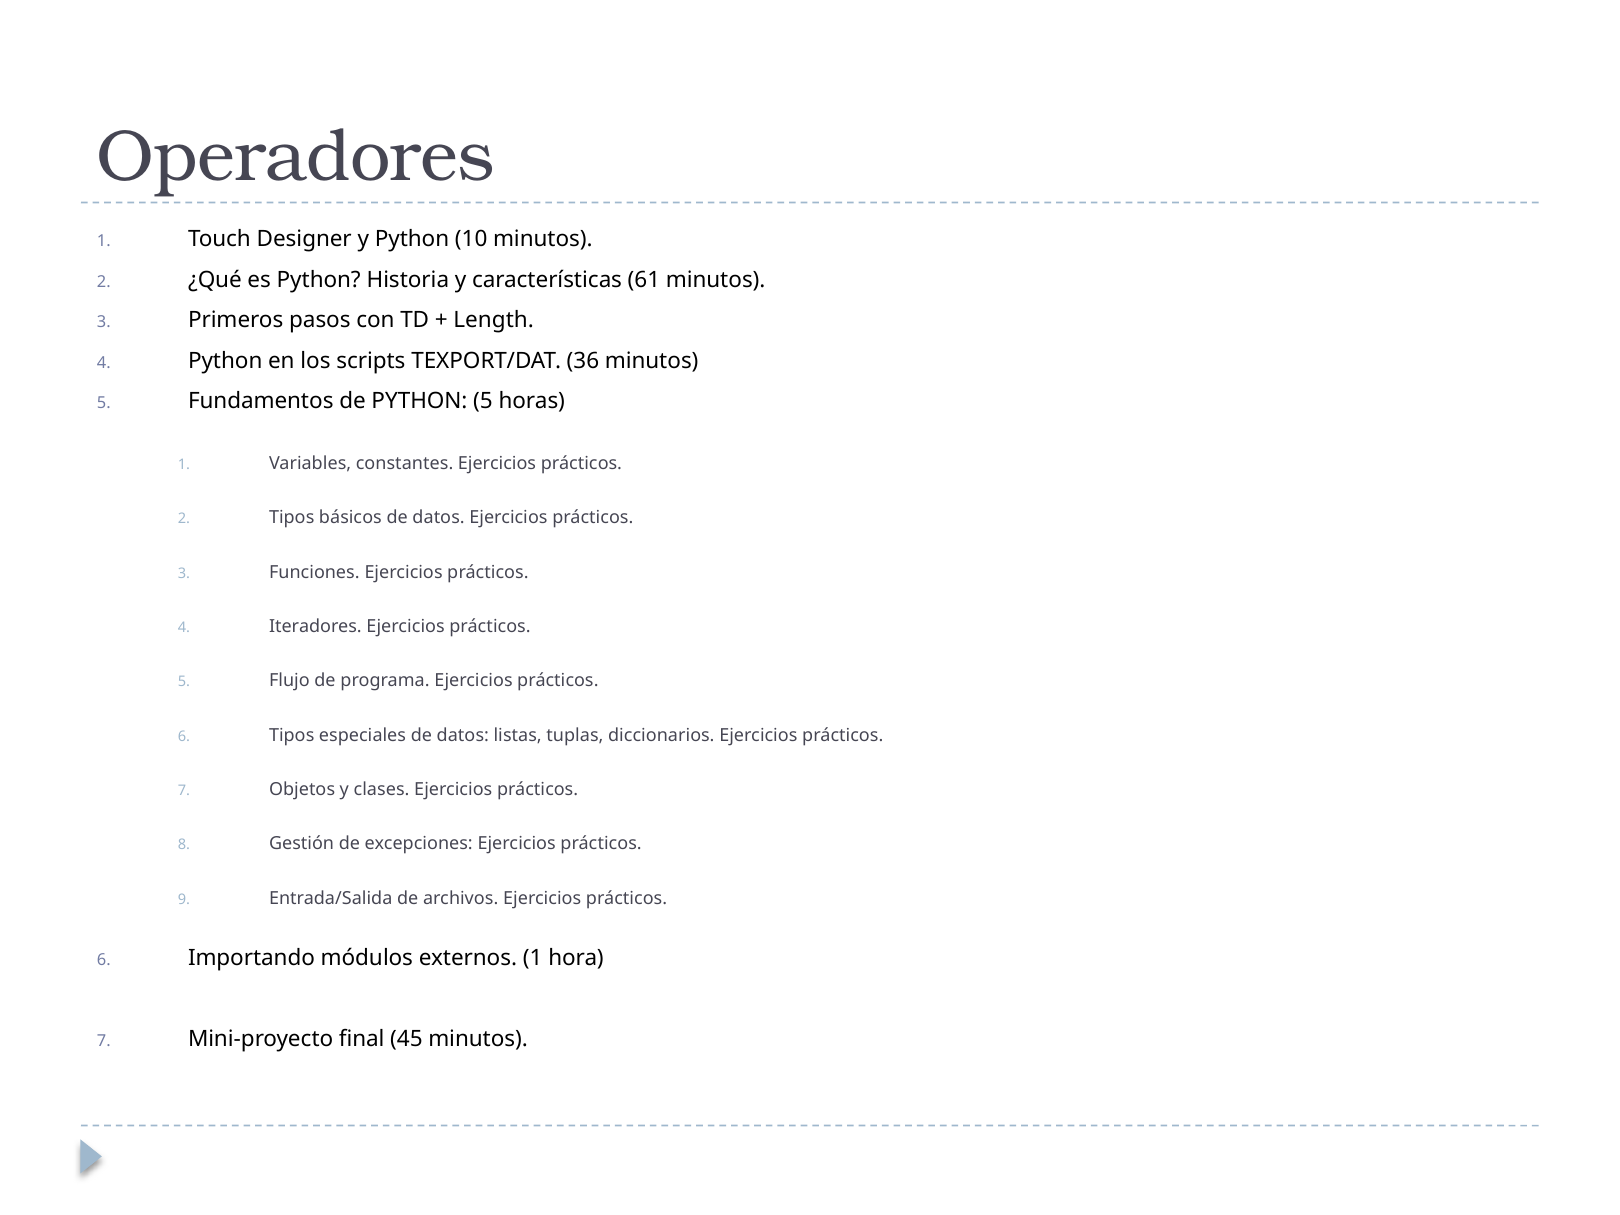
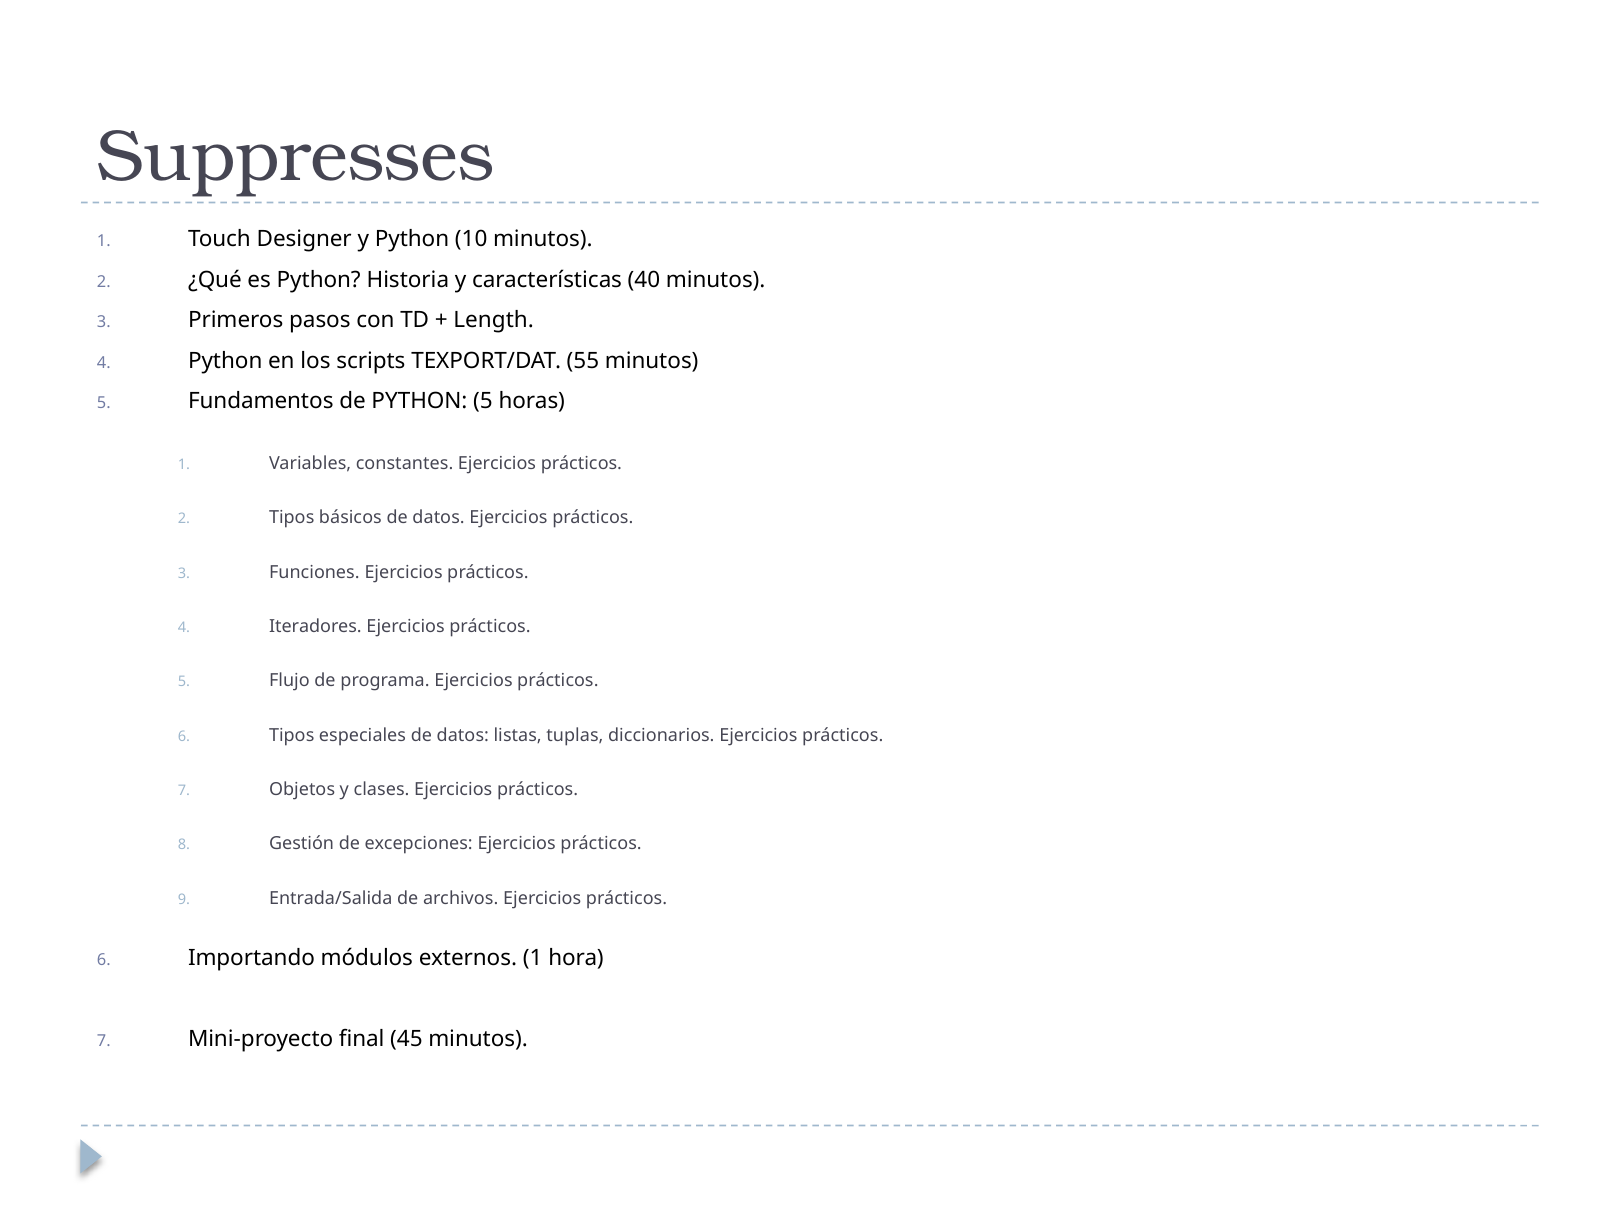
Operadores: Operadores -> Suppresses
61: 61 -> 40
36: 36 -> 55
